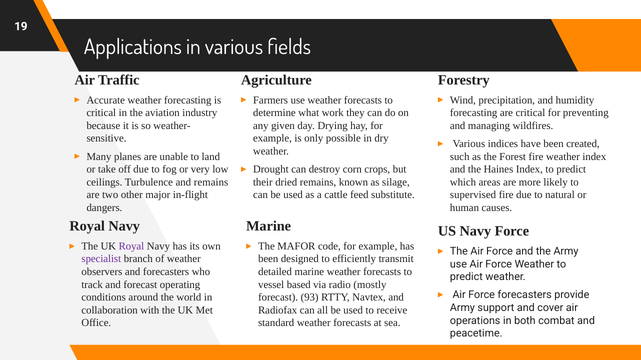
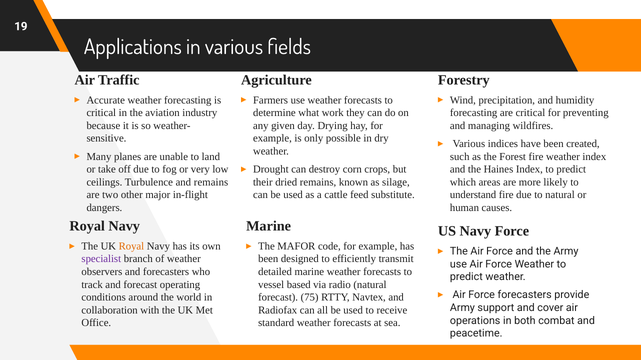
supervised: supervised -> understand
Royal at (131, 247) colour: purple -> orange
radio mostly: mostly -> natural
93: 93 -> 75
